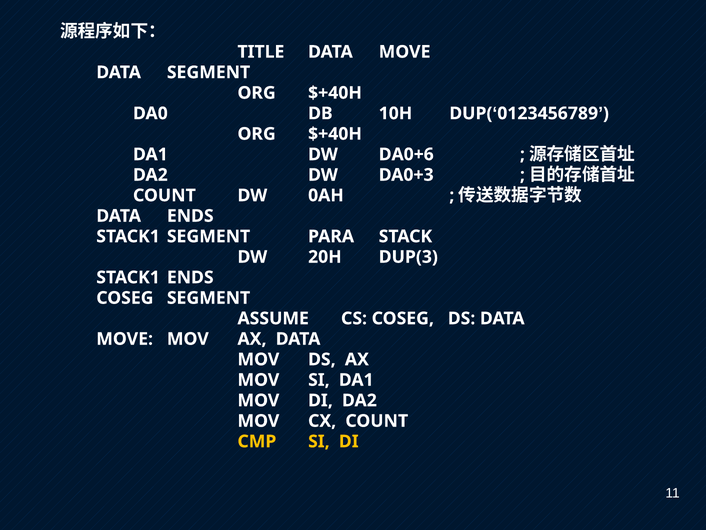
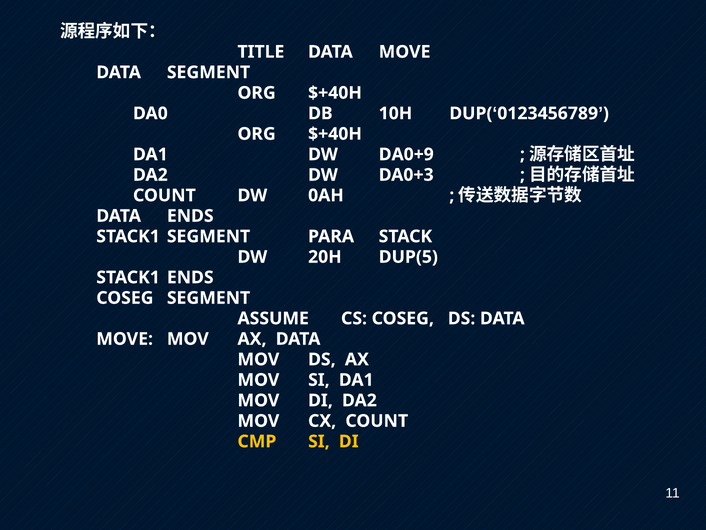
DA0+6: DA0+6 -> DA0+9
DUP(3: DUP(3 -> DUP(5
